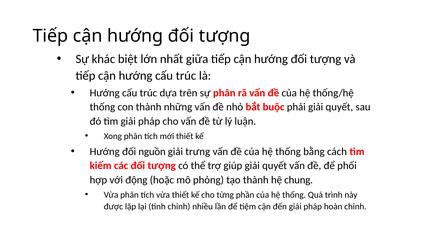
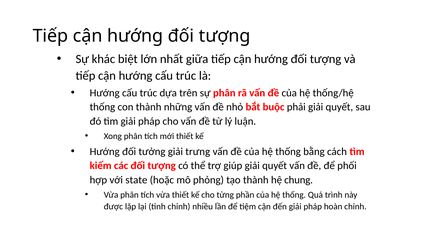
nguồn: nguồn -> tưởng
động: động -> state
